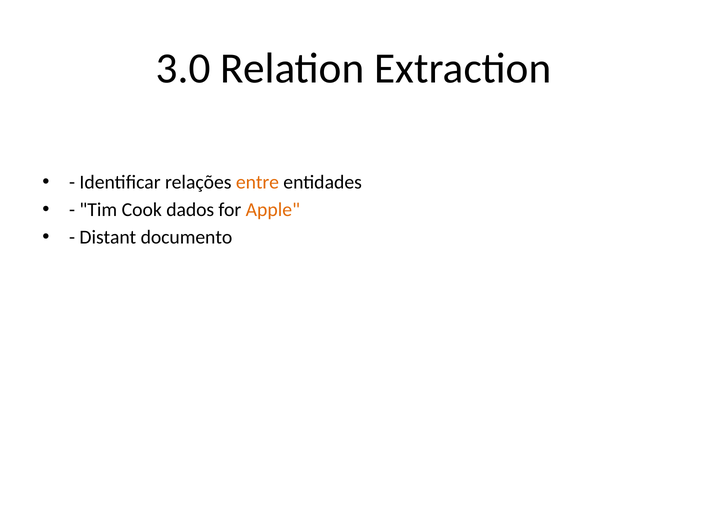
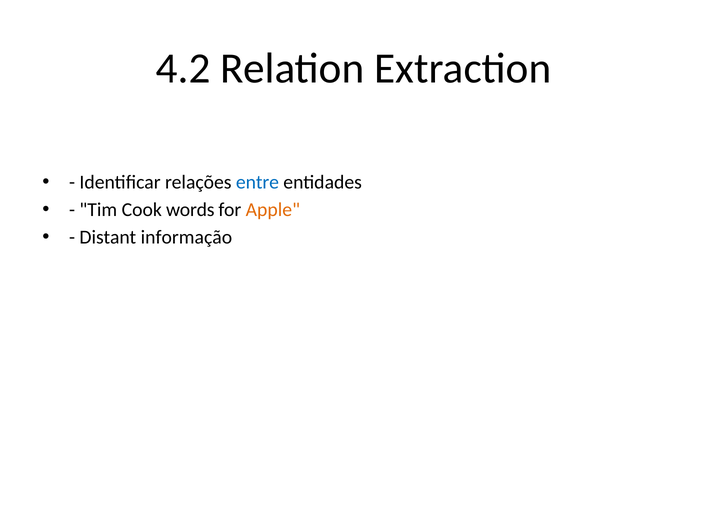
3.0: 3.0 -> 4.2
entre colour: orange -> blue
dados: dados -> words
documento: documento -> informação
